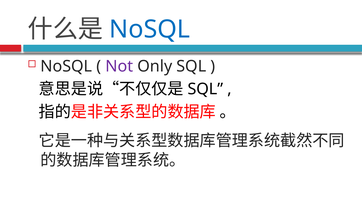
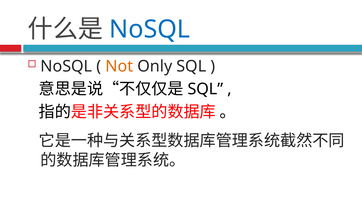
Not colour: purple -> orange
